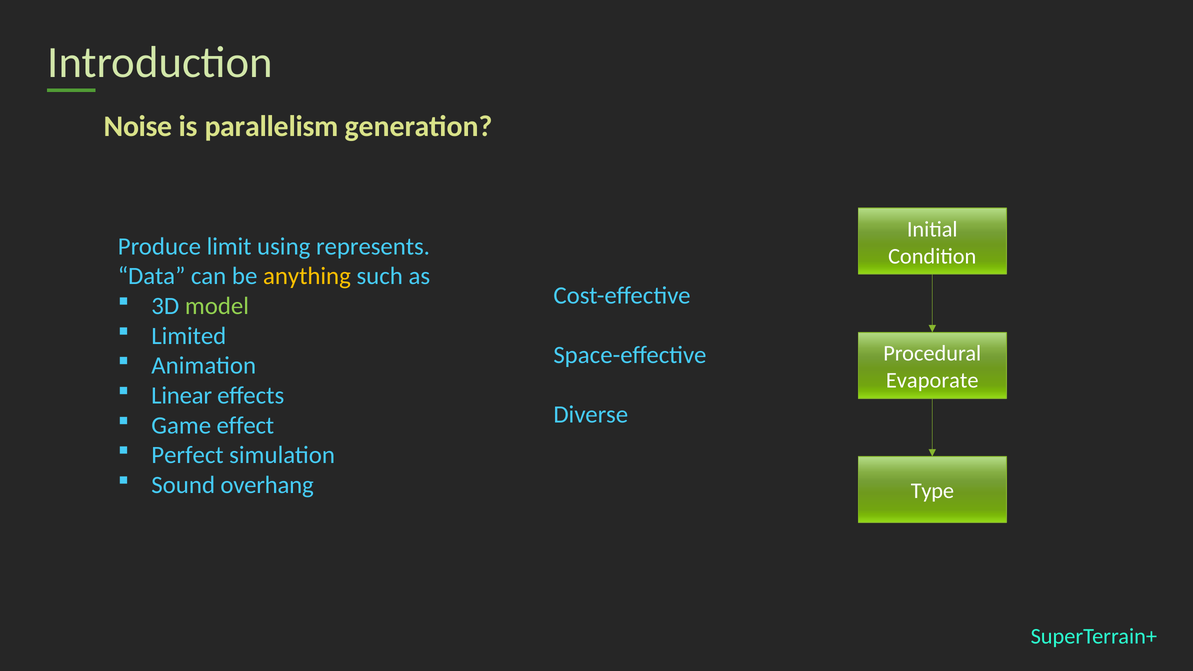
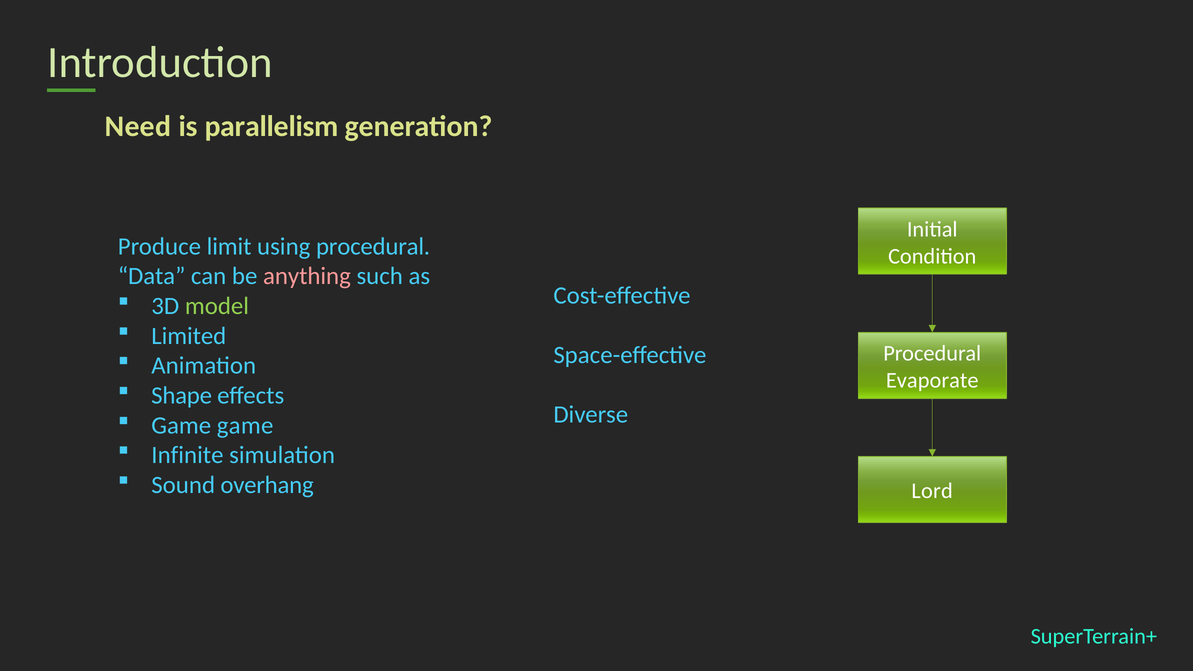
Noise: Noise -> Need
using represents: represents -> procedural
anything colour: yellow -> pink
Linear: Linear -> Shape
Game effect: effect -> game
Perfect: Perfect -> Infinite
Type: Type -> Lord
